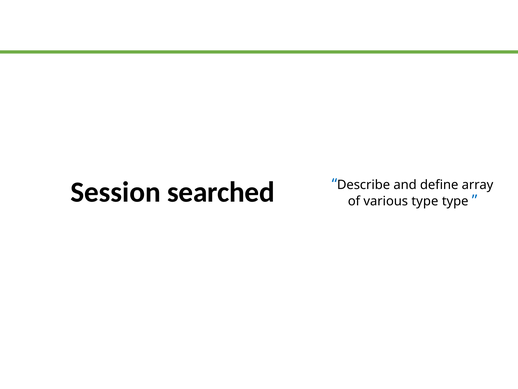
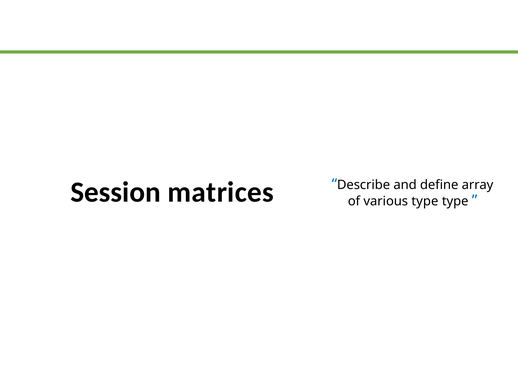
searched: searched -> matrices
